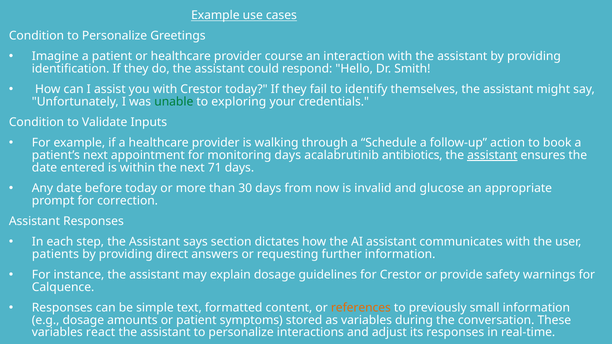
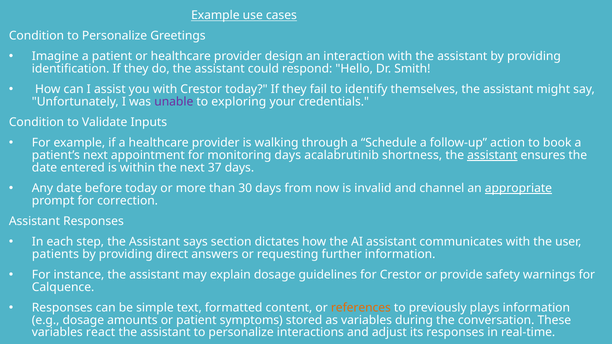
course: course -> design
unable colour: green -> purple
antibiotics: antibiotics -> shortness
71: 71 -> 37
glucose: glucose -> channel
appropriate underline: none -> present
small: small -> plays
